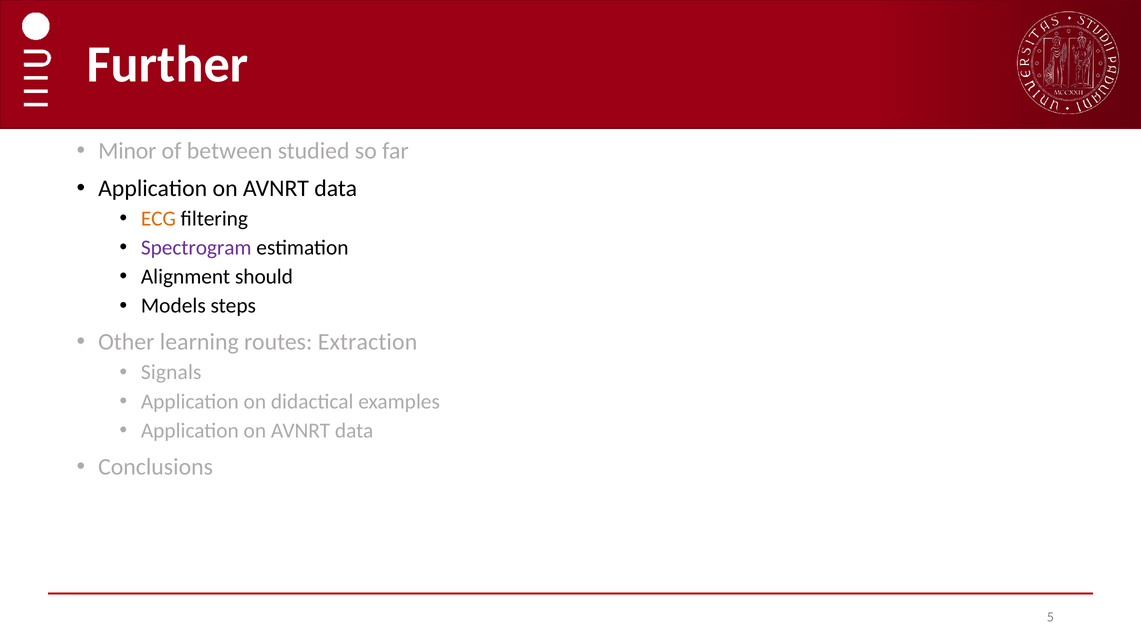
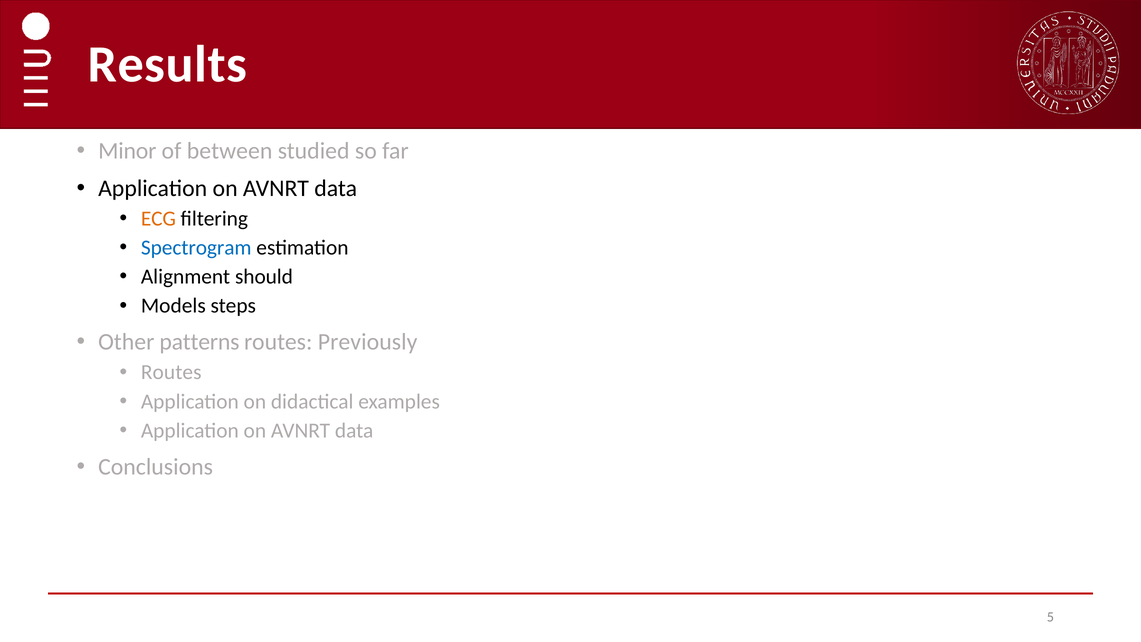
Further: Further -> Results
Spectrogram colour: purple -> blue
learning: learning -> patterns
Extraction: Extraction -> Previously
Signals at (171, 372): Signals -> Routes
